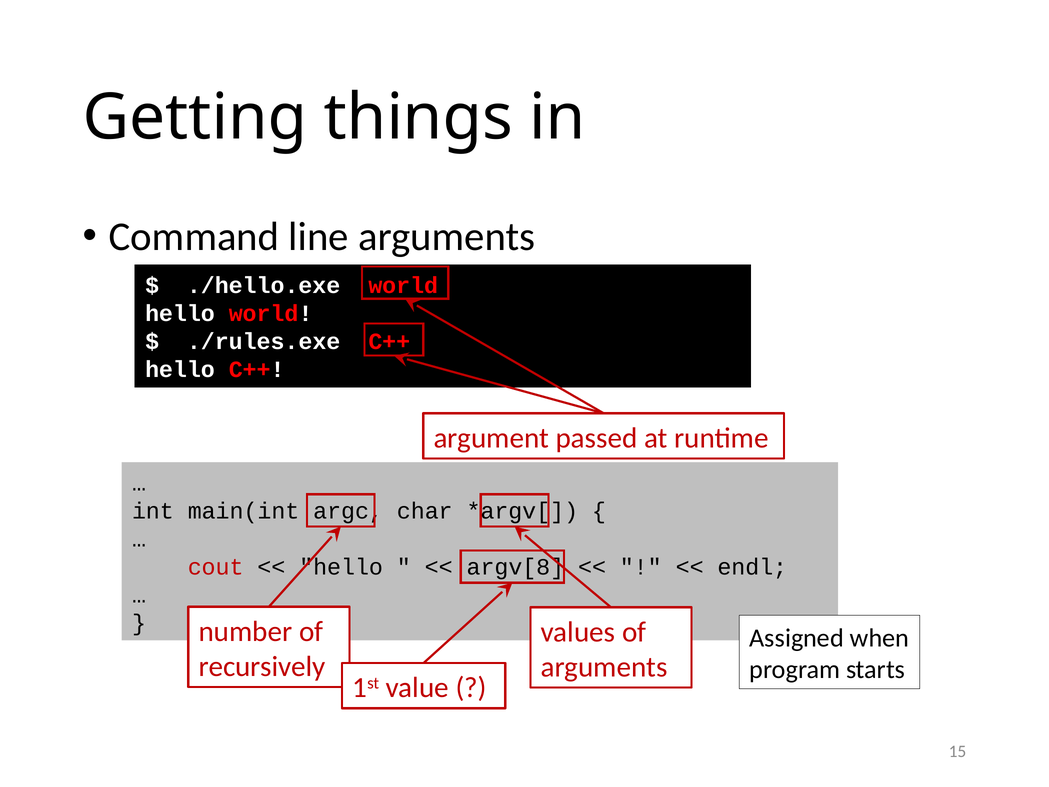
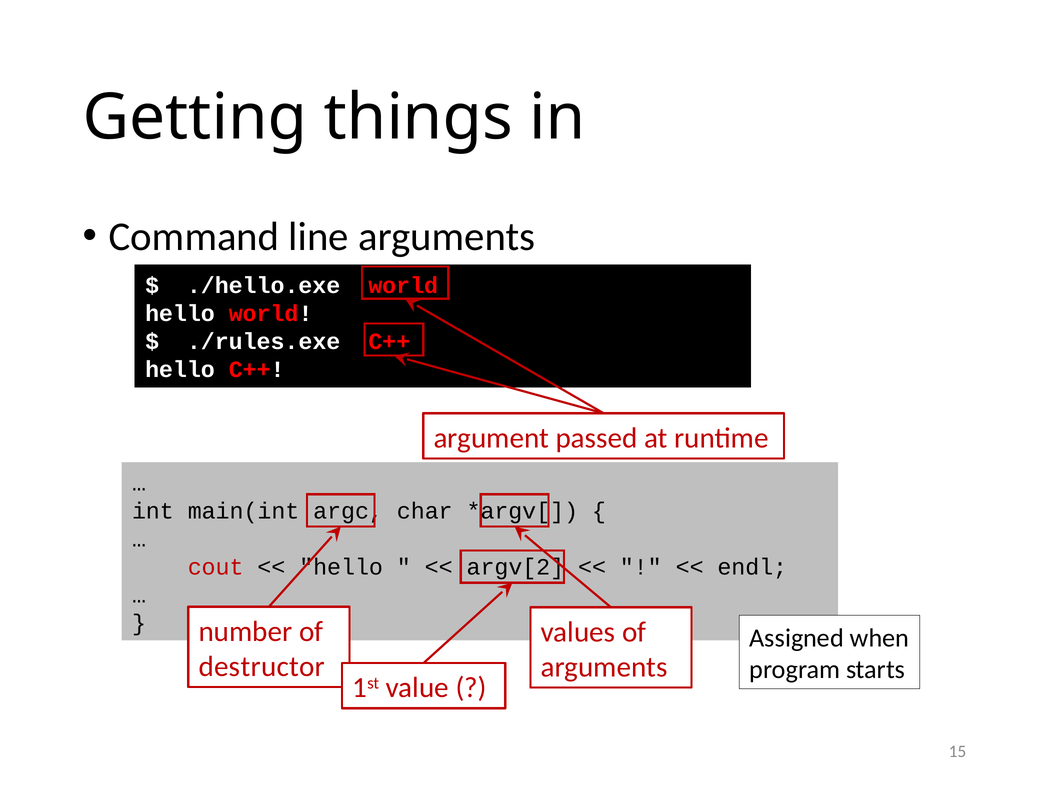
argv[8: argv[8 -> argv[2
recursively: recursively -> destructor
